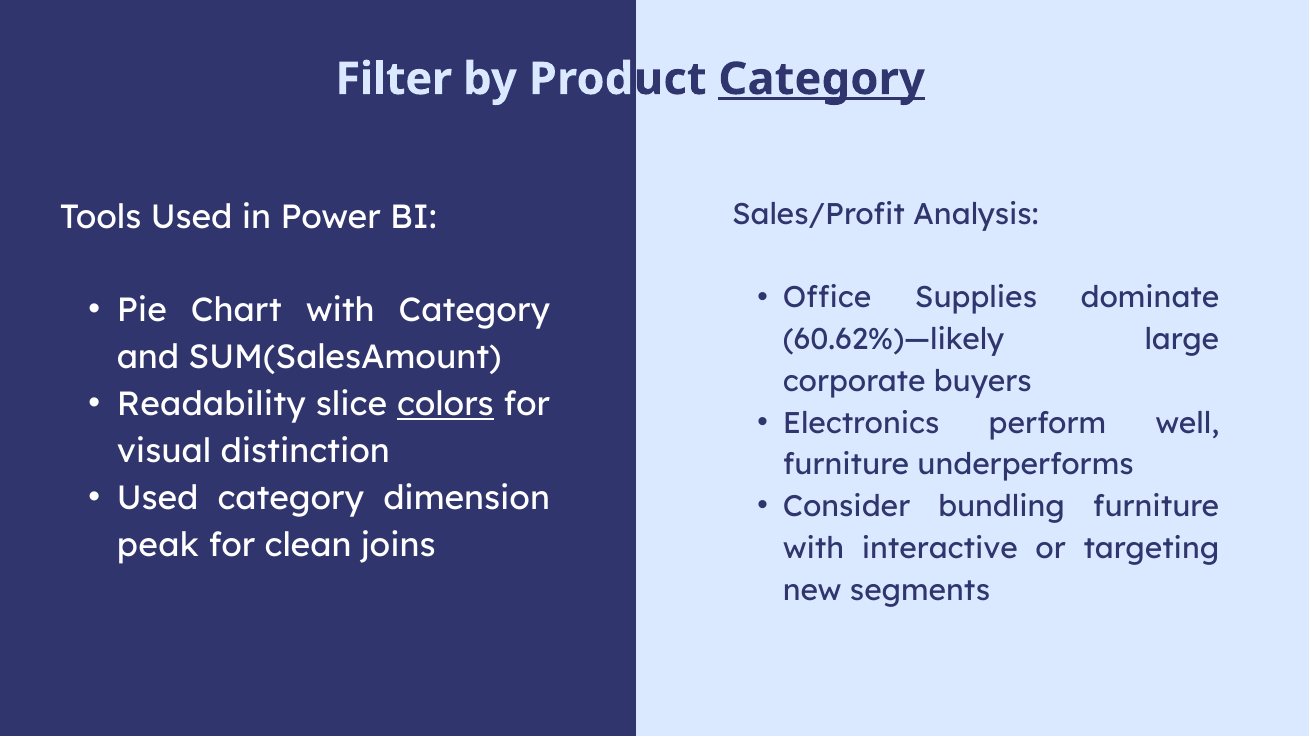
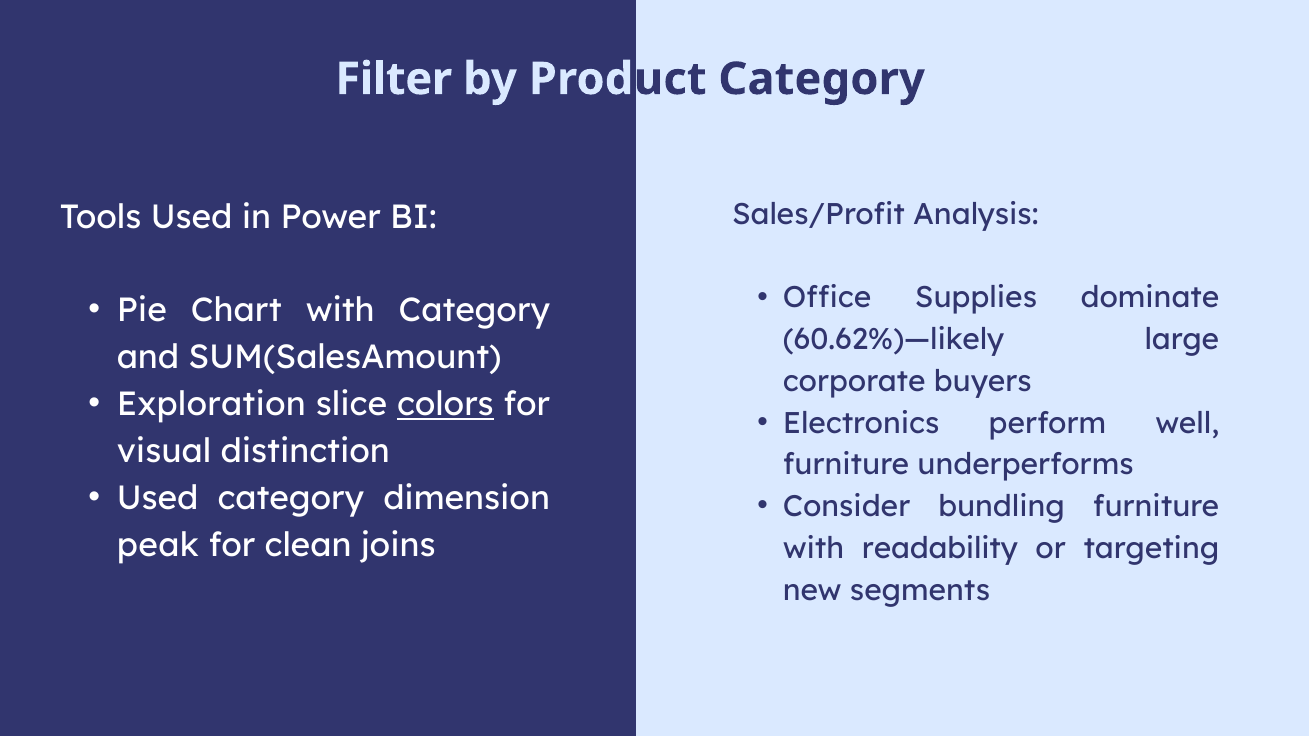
Category at (822, 79) underline: present -> none
Readability: Readability -> Exploration
interactive: interactive -> readability
